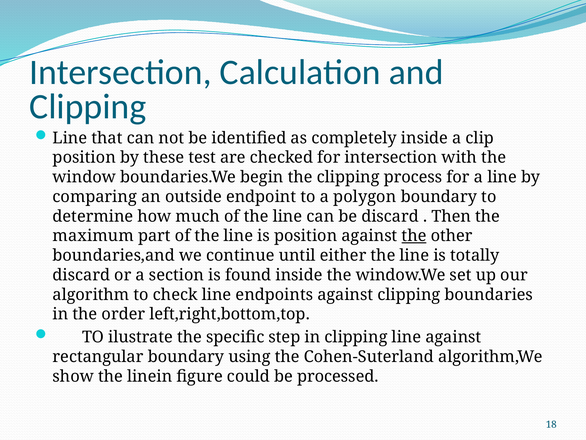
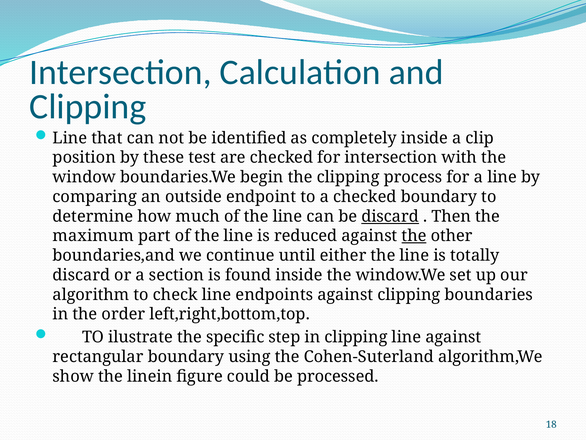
a polygon: polygon -> checked
discard at (390, 216) underline: none -> present
is position: position -> reduced
